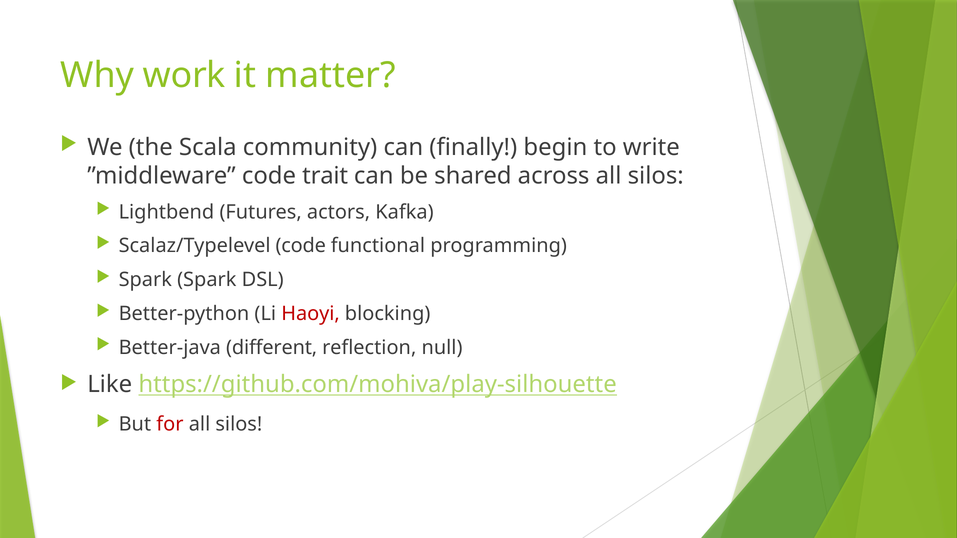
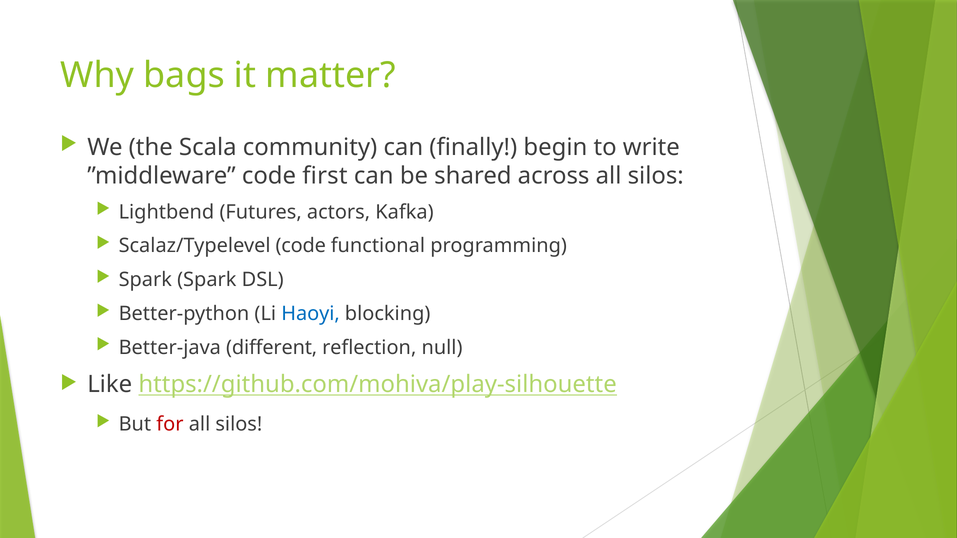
work: work -> bags
trait: trait -> first
Haoyi colour: red -> blue
